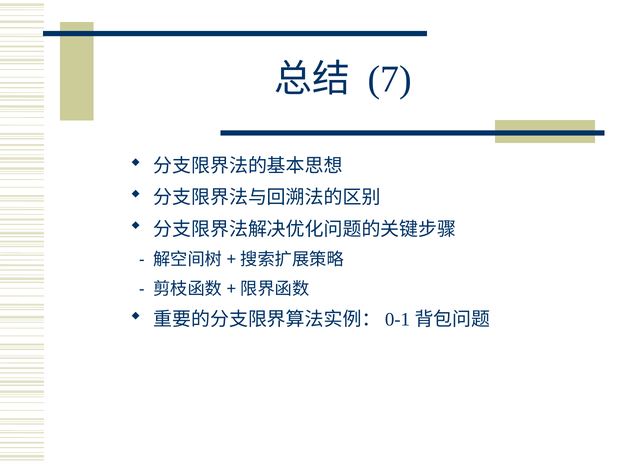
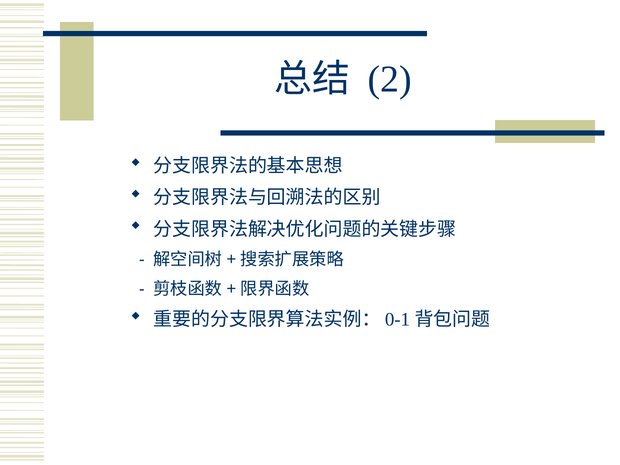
7: 7 -> 2
